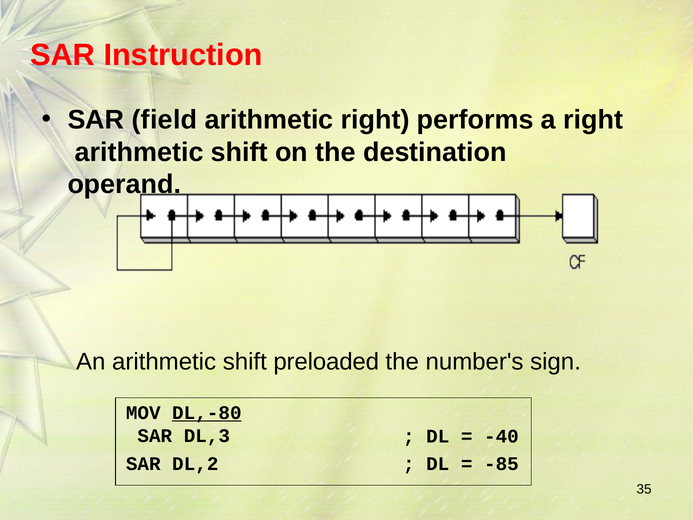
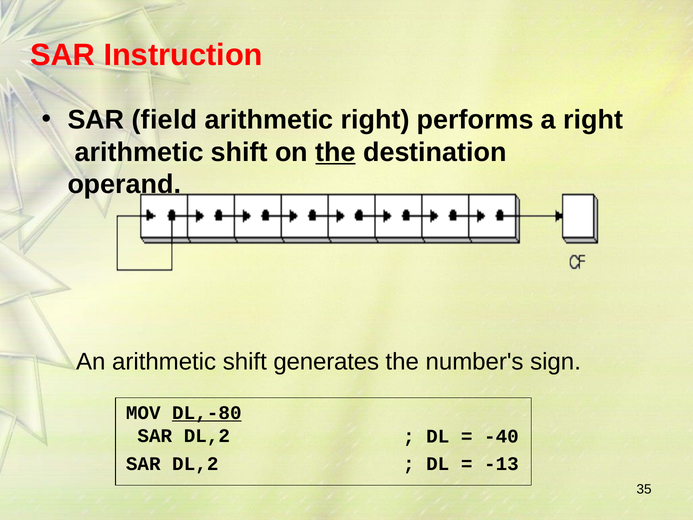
the at (336, 152) underline: none -> present
preloaded: preloaded -> generates
DL,3 at (207, 436): DL,3 -> DL,2
-85: -85 -> -13
